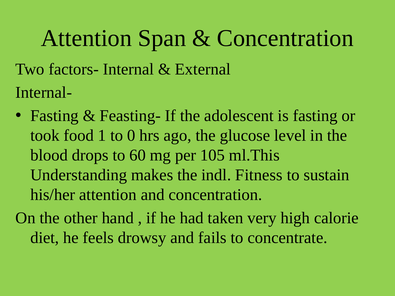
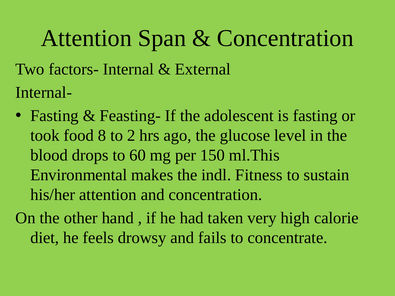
1: 1 -> 8
0: 0 -> 2
105: 105 -> 150
Understanding: Understanding -> Environmental
